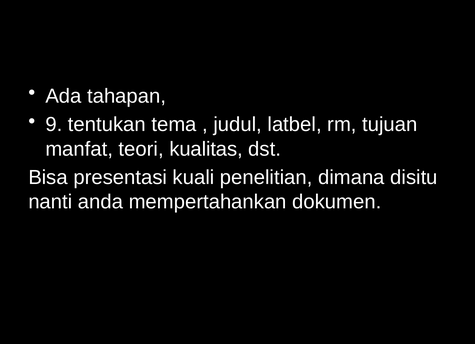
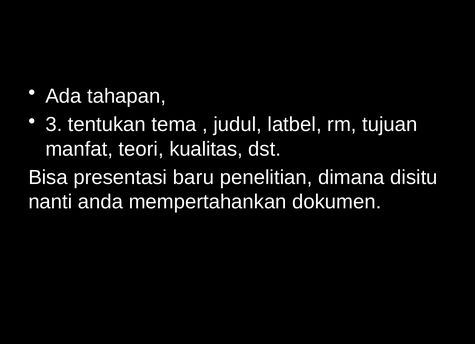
9: 9 -> 3
kuali: kuali -> baru
